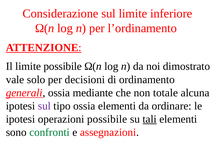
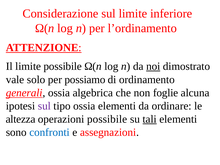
noi underline: none -> present
decisioni: decisioni -> possiamo
mediante: mediante -> algebrica
totale: totale -> foglie
ipotesi at (21, 119): ipotesi -> altezza
confronti colour: green -> blue
